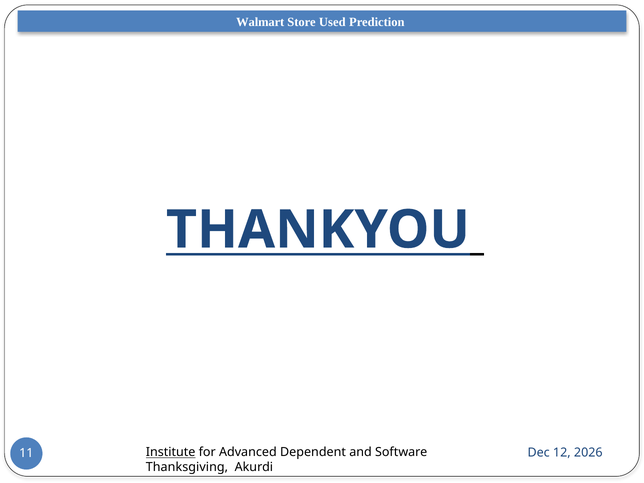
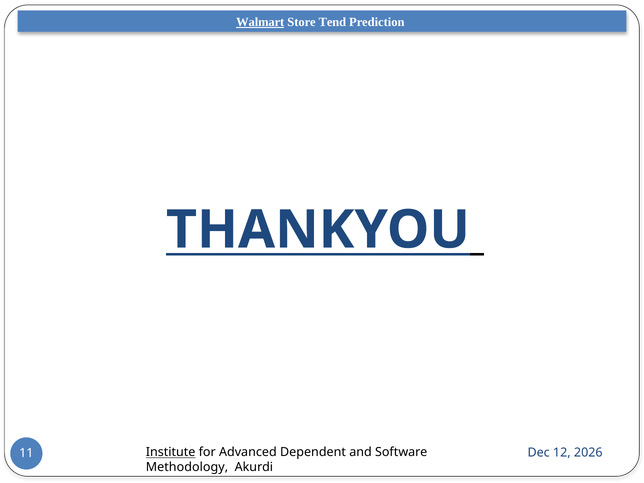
Walmart underline: none -> present
Used: Used -> Tend
Thanksgiving: Thanksgiving -> Methodology
